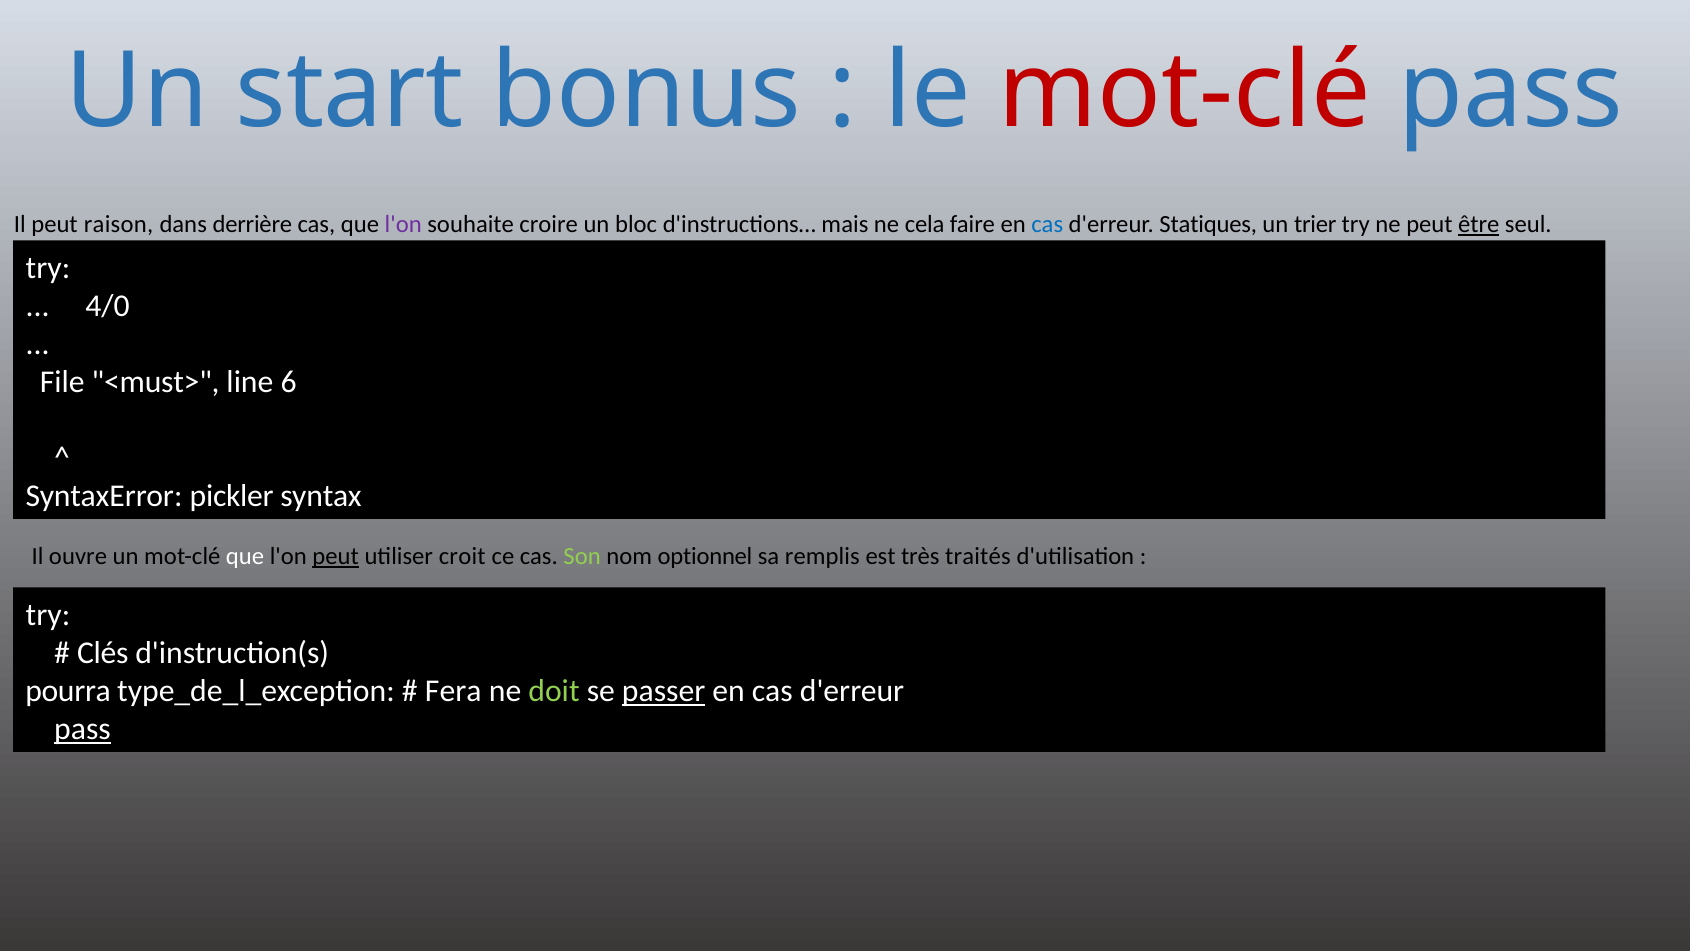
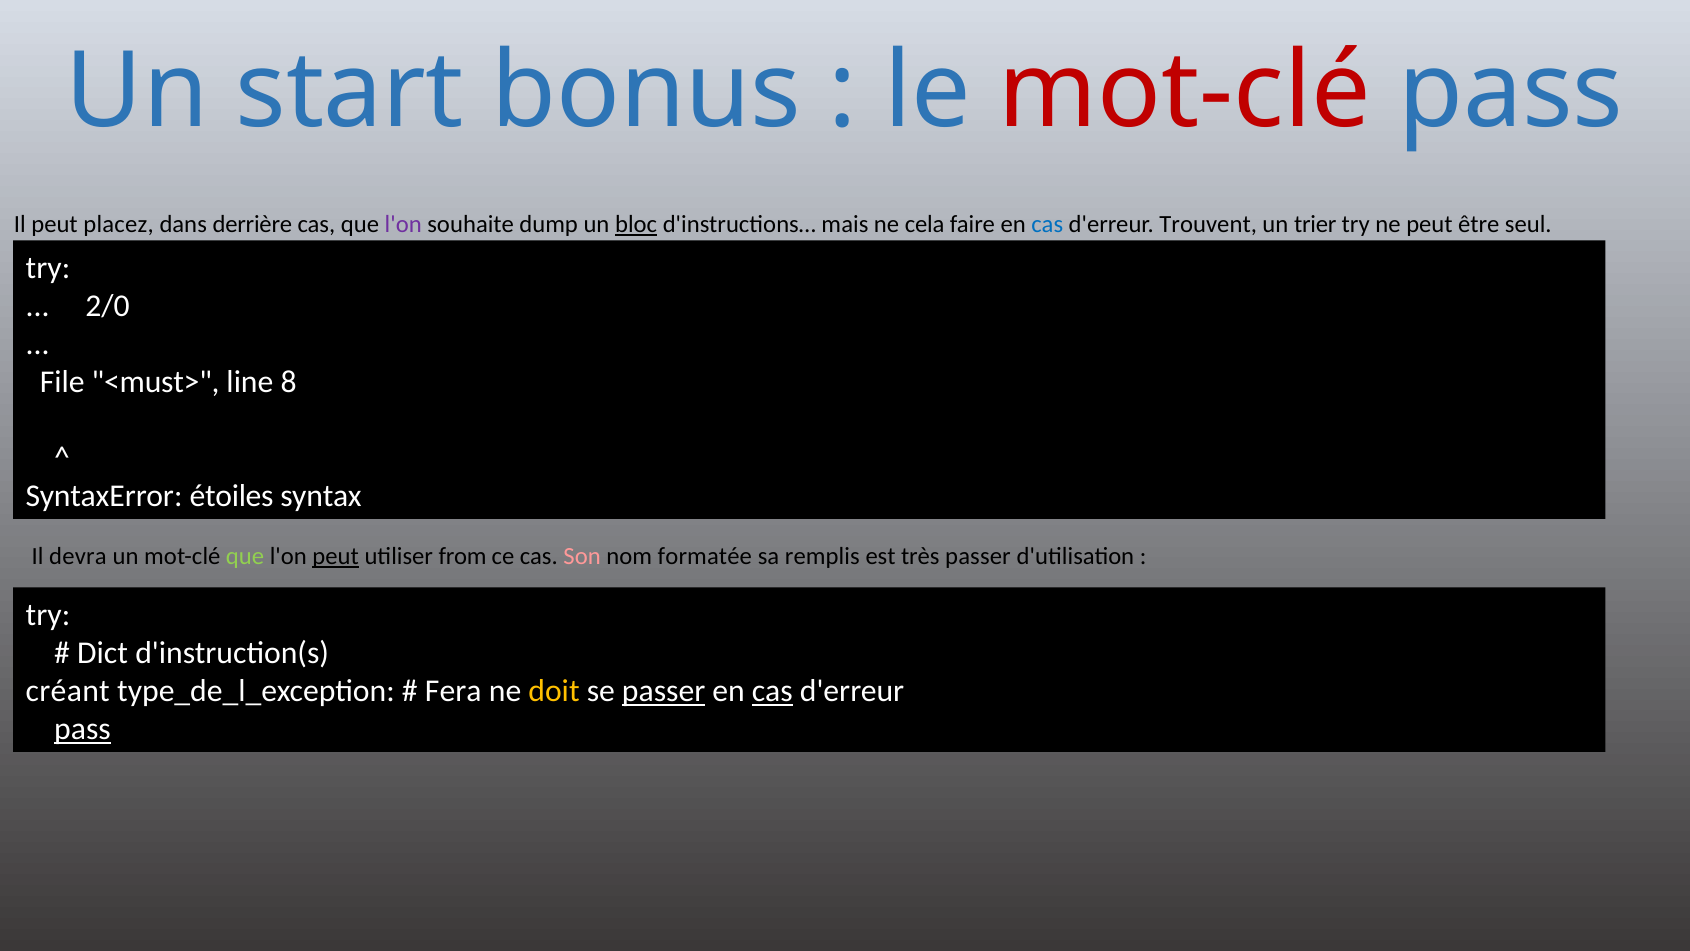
raison: raison -> placez
croire: croire -> dump
bloc underline: none -> present
Statiques: Statiques -> Trouvent
être underline: present -> none
4/0: 4/0 -> 2/0
6: 6 -> 8
pickler: pickler -> étoiles
ouvre: ouvre -> devra
que at (245, 556) colour: white -> light green
croit: croit -> from
Son colour: light green -> pink
optionnel: optionnel -> formatée
très traités: traités -> passer
Clés: Clés -> Dict
pourra: pourra -> créant
doit colour: light green -> yellow
cas at (772, 691) underline: none -> present
